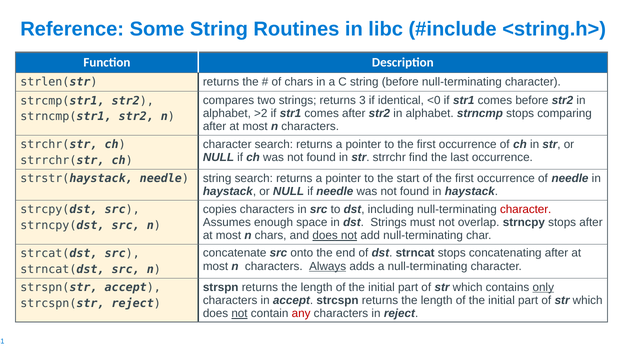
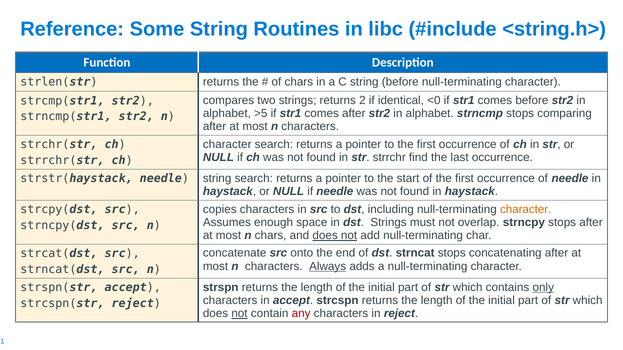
3: 3 -> 2
>2: >2 -> >5
character at (526, 209) colour: red -> orange
